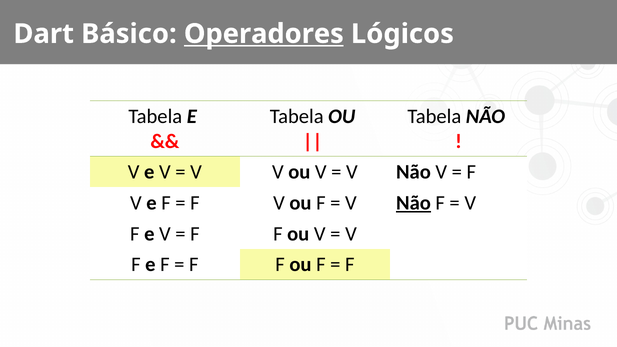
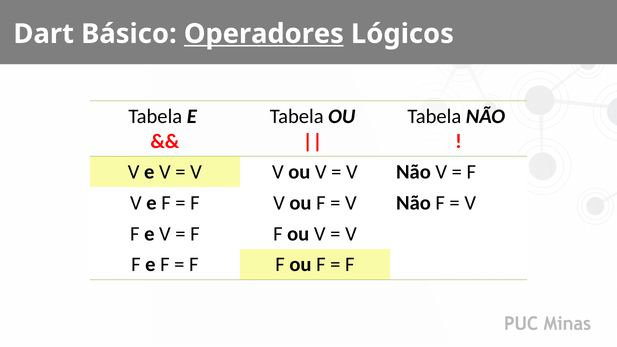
Não at (413, 203) underline: present -> none
